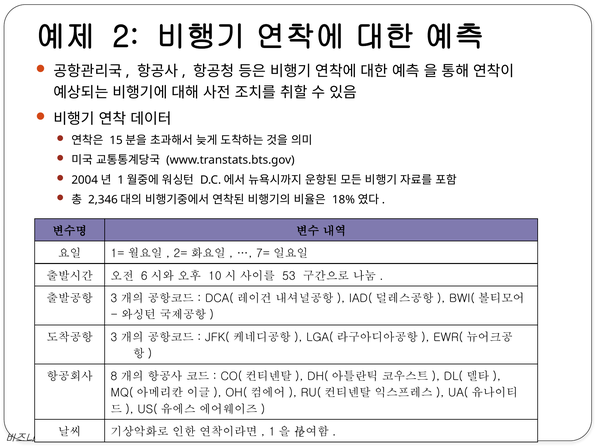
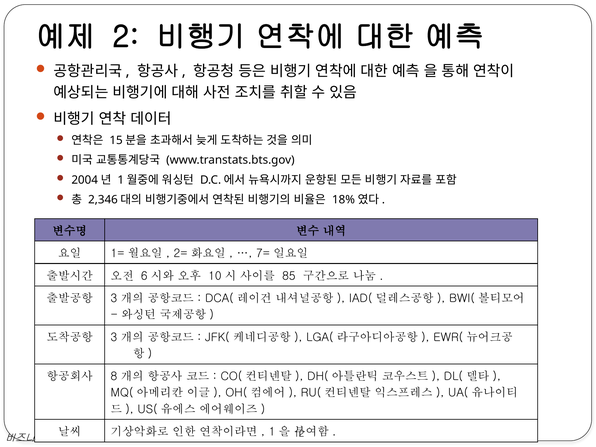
53: 53 -> 85
